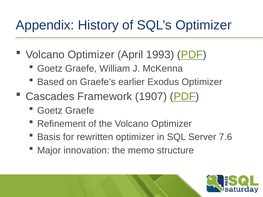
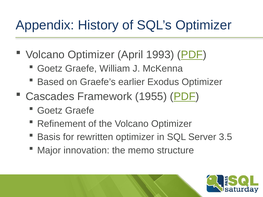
1907: 1907 -> 1955
7.6: 7.6 -> 3.5
